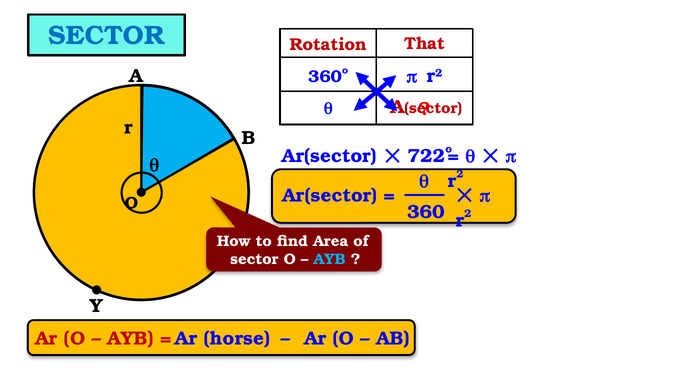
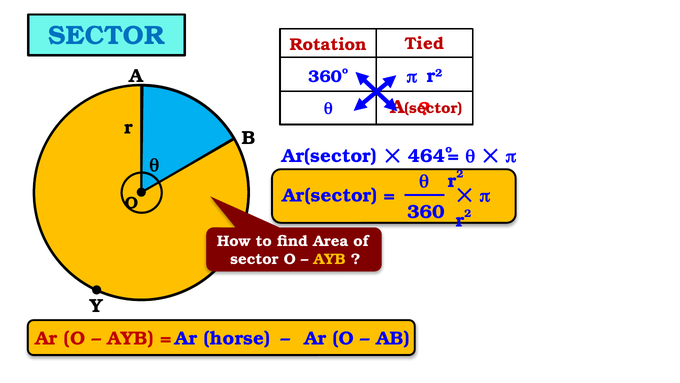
That: That -> Tied
722: 722 -> 464
AYB at (329, 259) colour: light blue -> yellow
